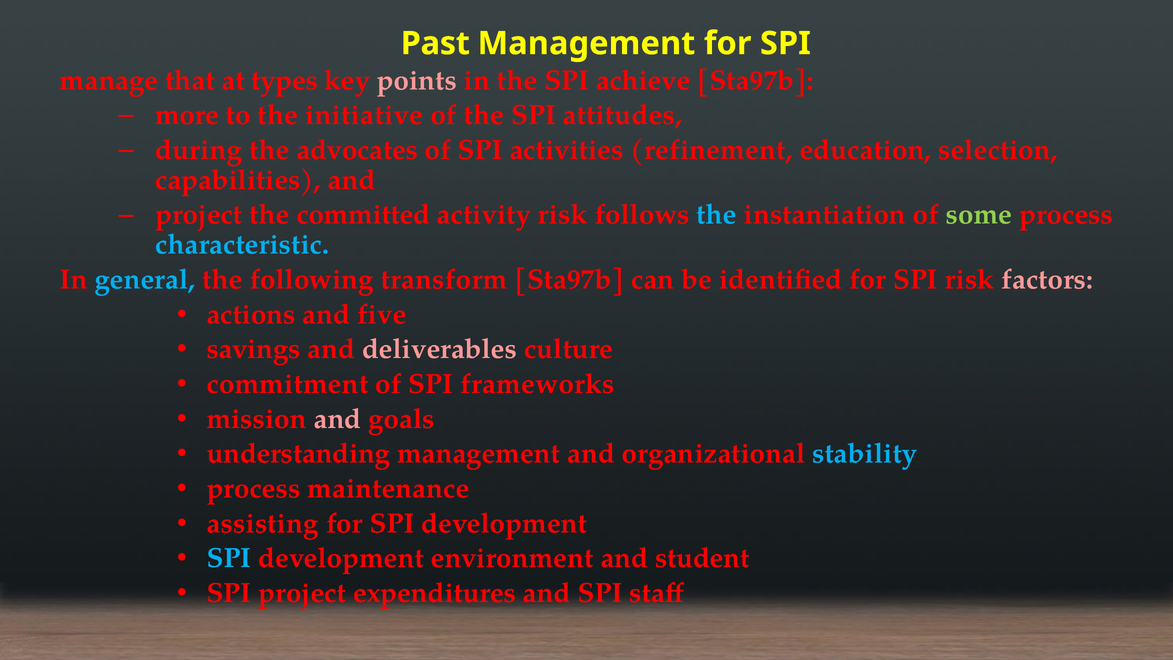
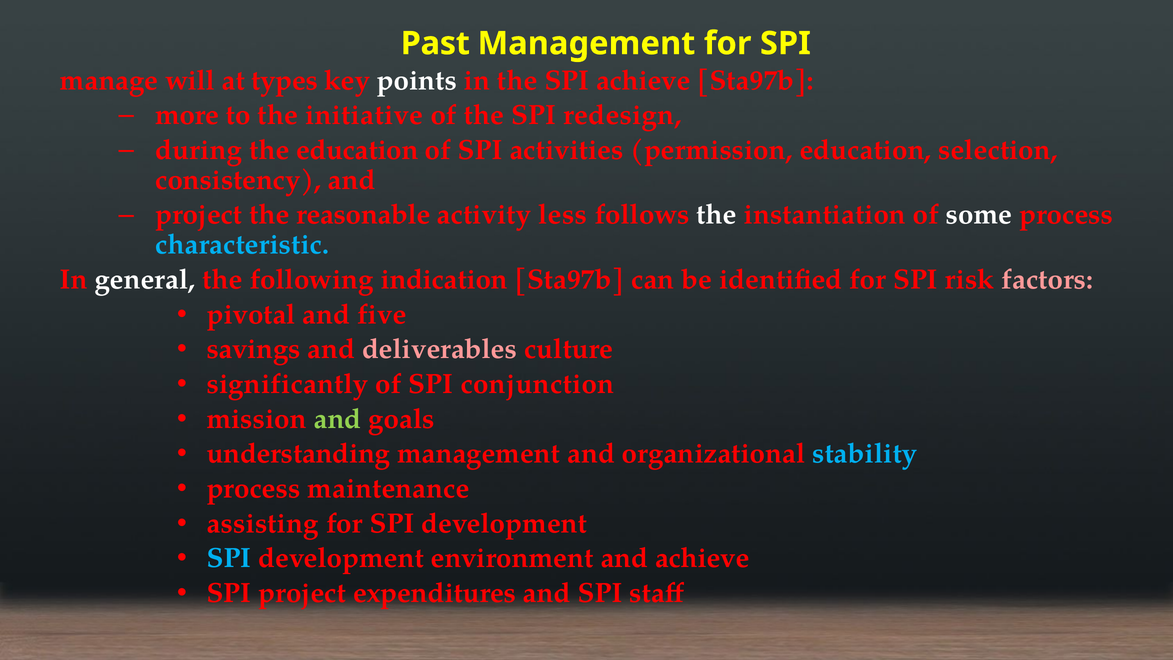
that: that -> will
points colour: pink -> white
attitudes: attitudes -> redesign
the advocates: advocates -> education
refinement: refinement -> permission
capabilities: capabilities -> consistency
committed: committed -> reasonable
activity risk: risk -> less
the at (716, 215) colour: light blue -> white
some colour: light green -> white
general colour: light blue -> white
transform: transform -> indication
actions: actions -> pivotal
commitment: commitment -> significantly
frameworks: frameworks -> conjunction
and at (338, 419) colour: pink -> light green
and student: student -> achieve
